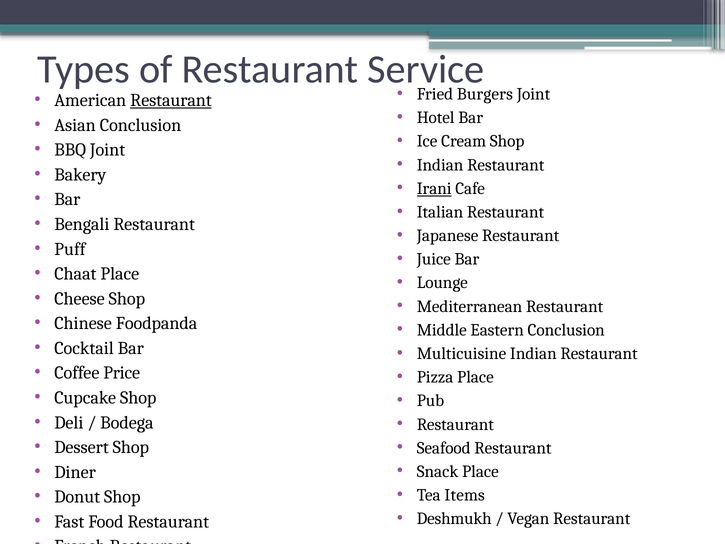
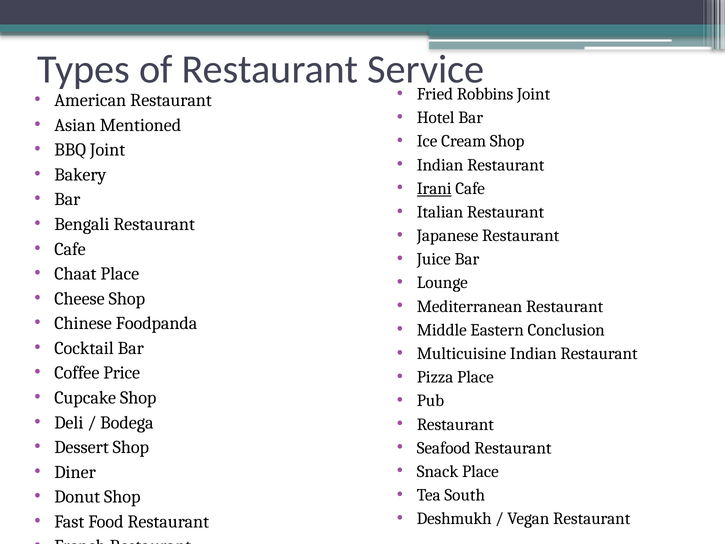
Burgers: Burgers -> Robbins
Restaurant at (171, 100) underline: present -> none
Asian Conclusion: Conclusion -> Mentioned
Puff at (70, 249): Puff -> Cafe
Items: Items -> South
